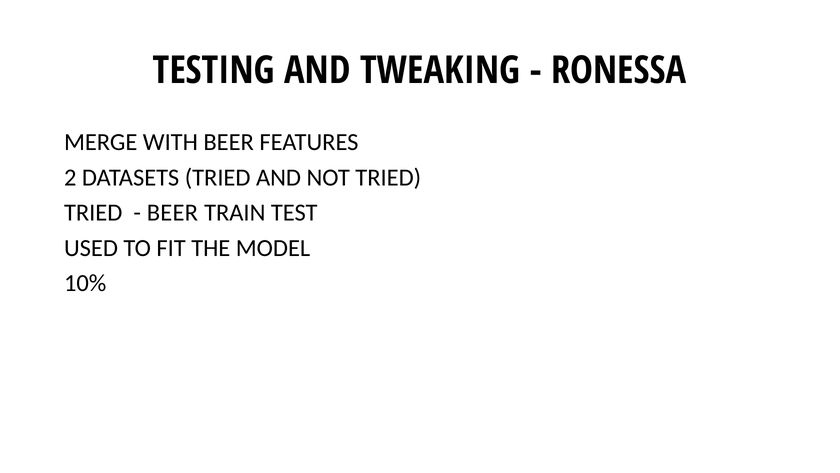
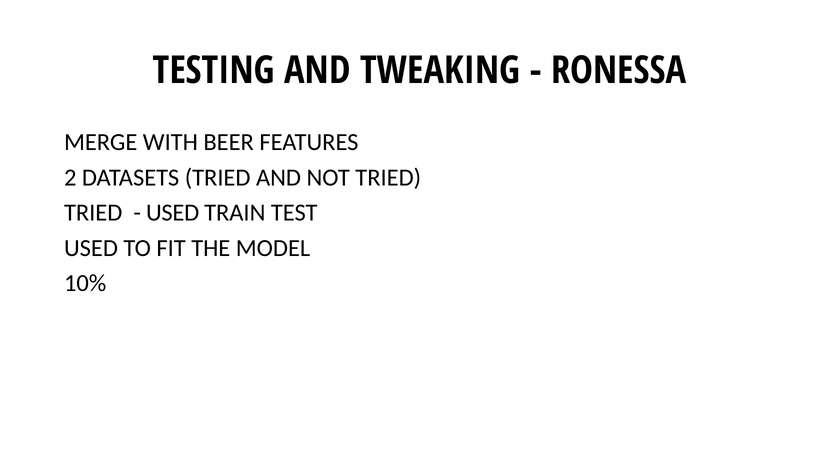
BEER at (172, 212): BEER -> USED
